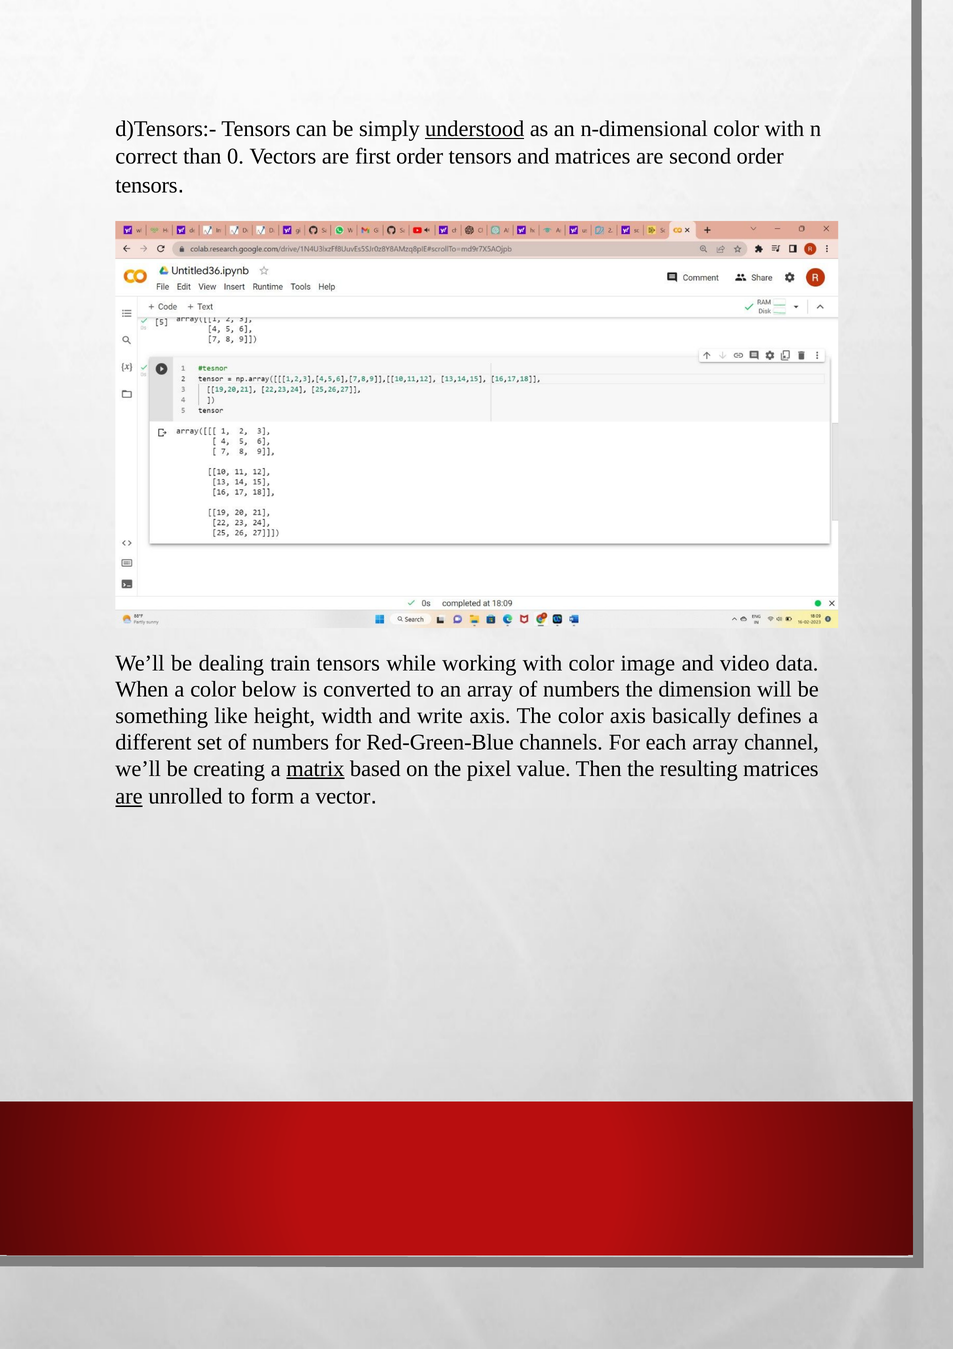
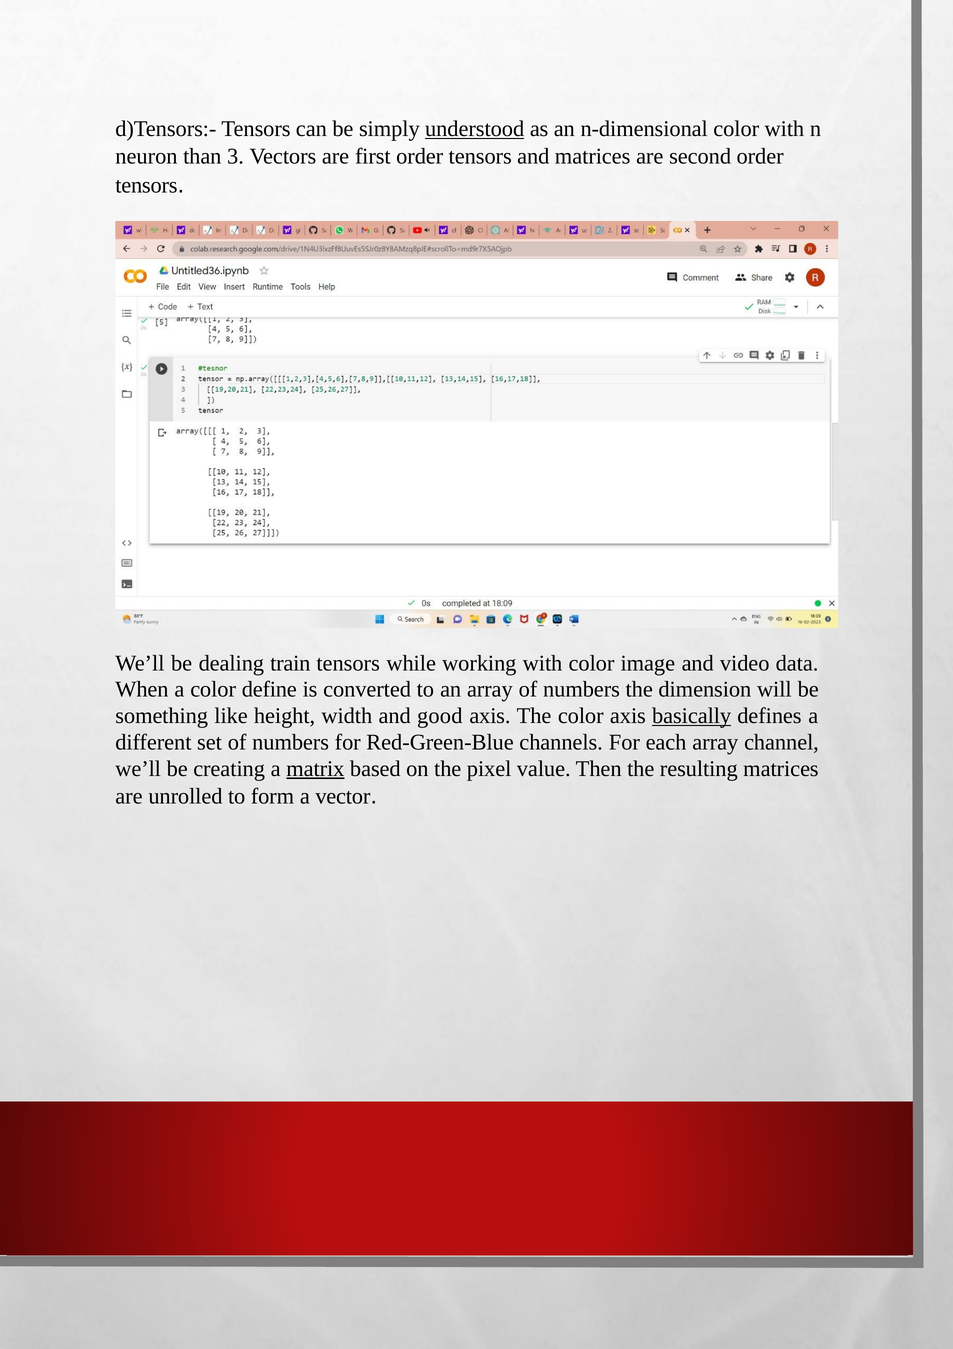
correct: correct -> neuron
0: 0 -> 3
below: below -> define
write: write -> good
basically underline: none -> present
are at (129, 796) underline: present -> none
